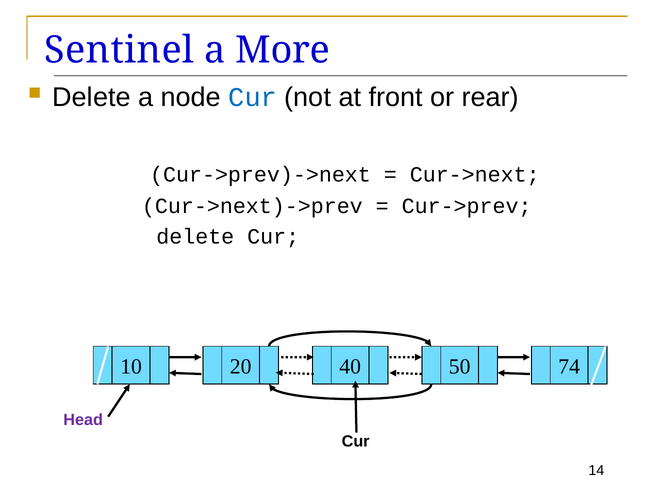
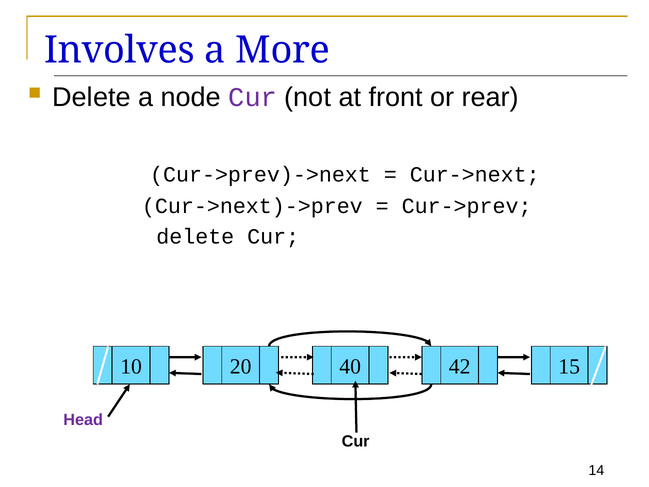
Sentinel: Sentinel -> Involves
Cur at (253, 97) colour: blue -> purple
50: 50 -> 42
74: 74 -> 15
